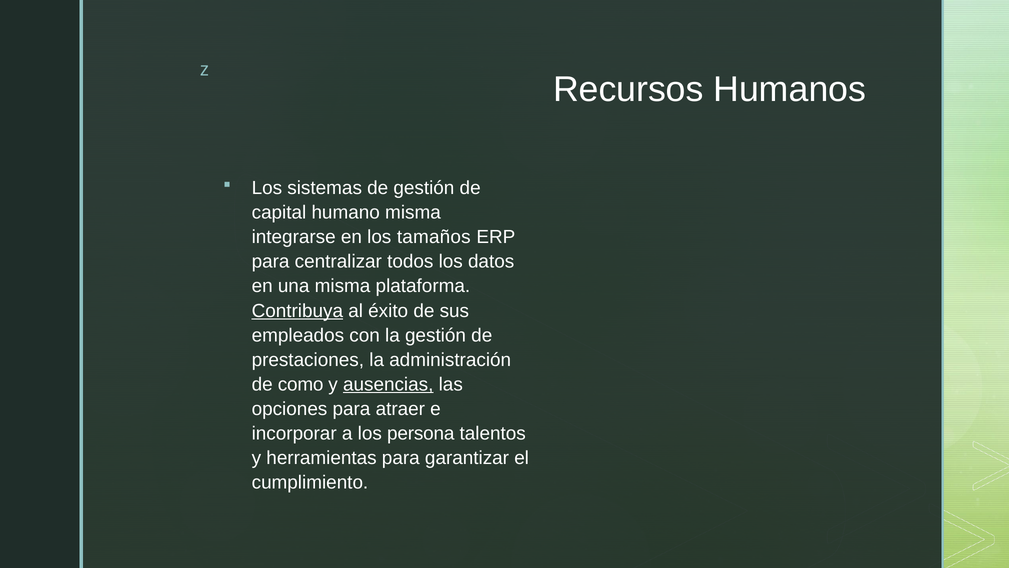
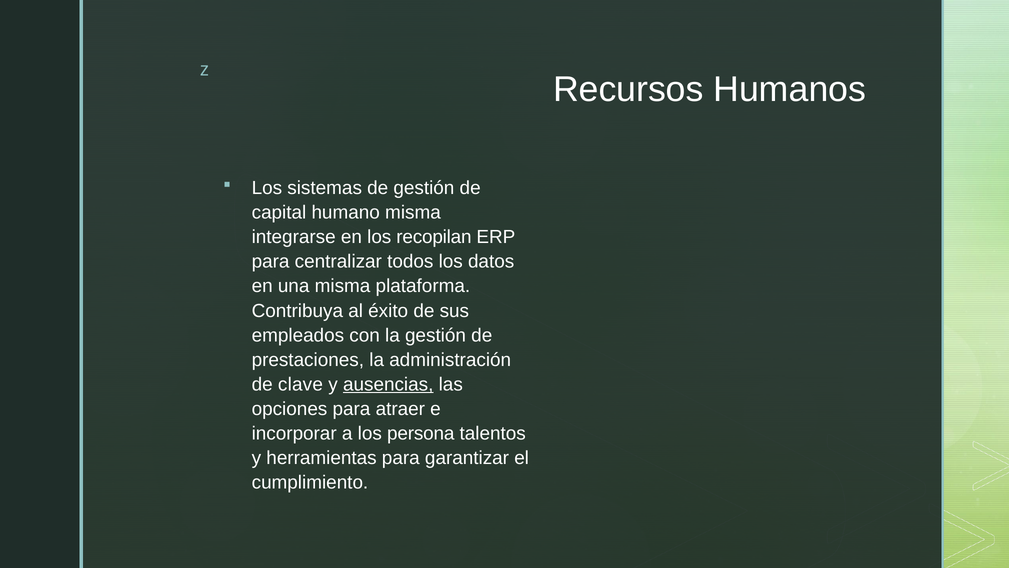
tamaños: tamaños -> recopilan
Contribuya underline: present -> none
como: como -> clave
